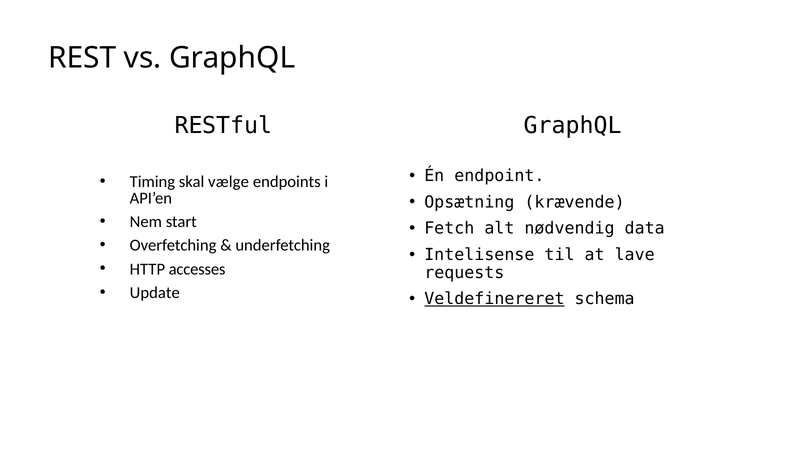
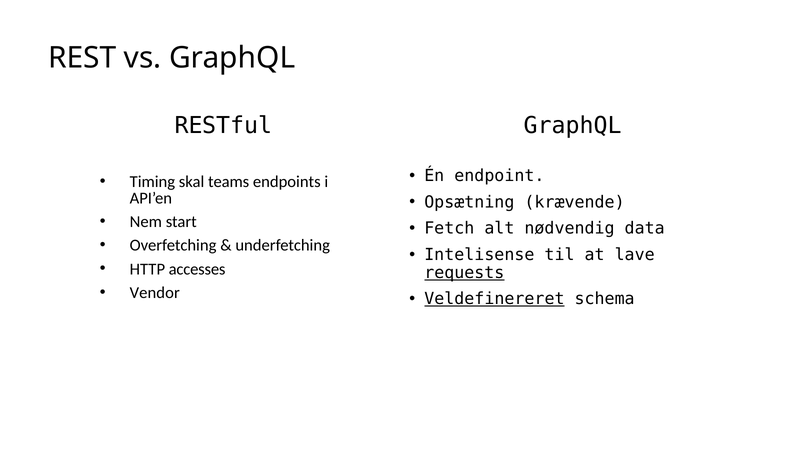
vælge: vælge -> teams
requests underline: none -> present
Update: Update -> Vendor
